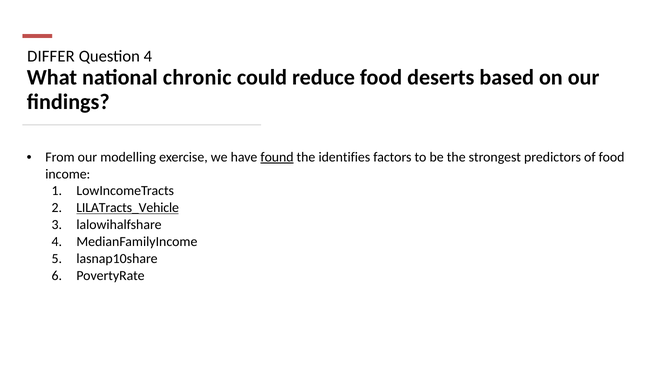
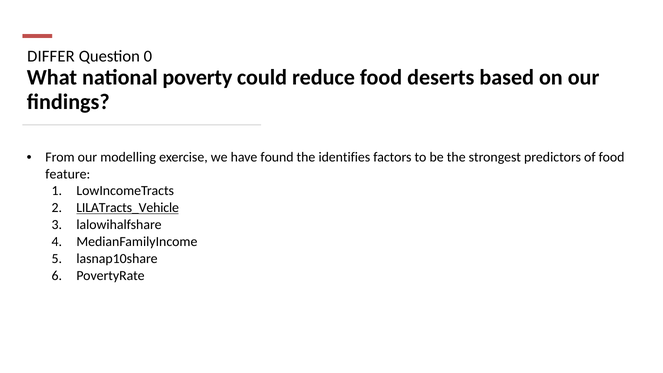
Question 4: 4 -> 0
chronic: chronic -> poverty
found underline: present -> none
income: income -> feature
